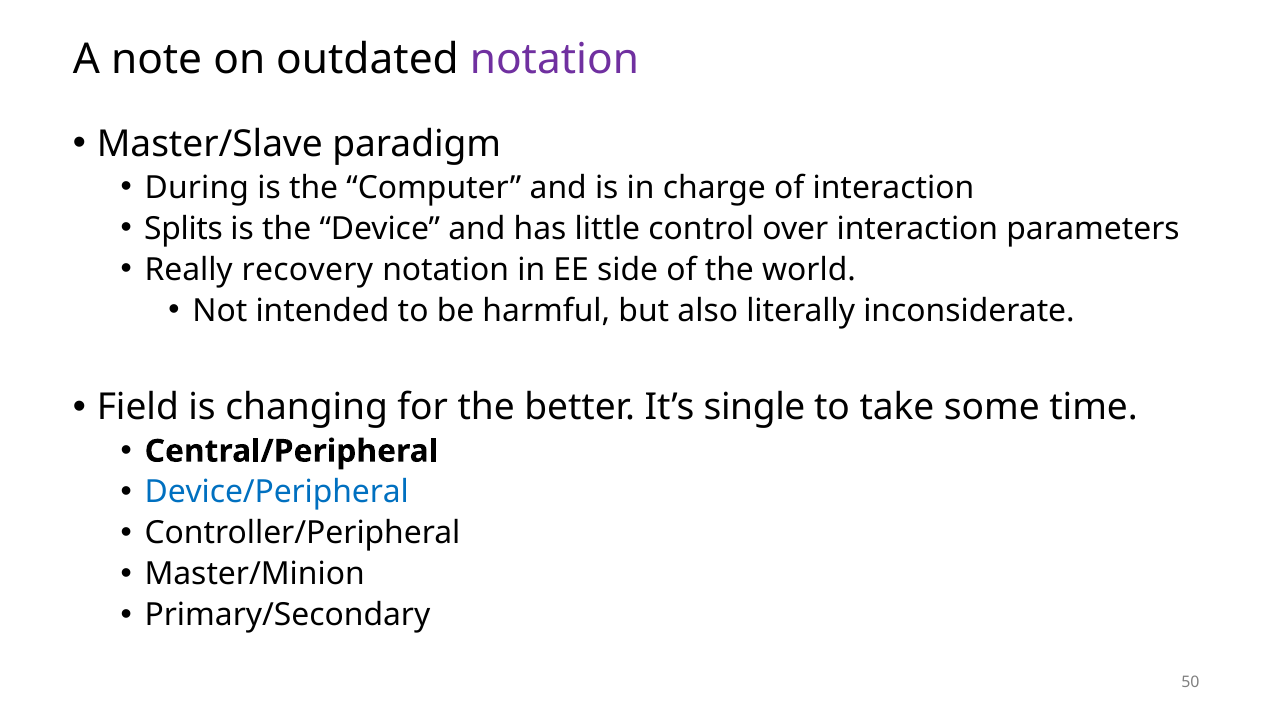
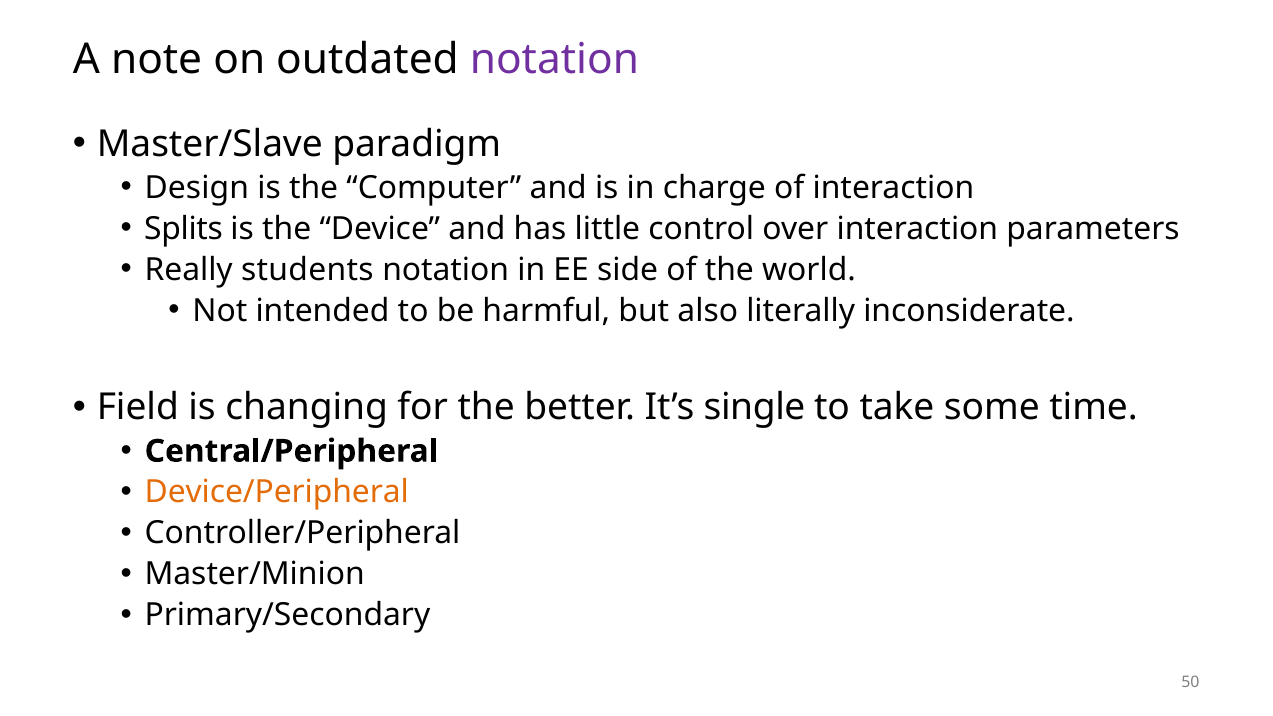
During: During -> Design
recovery: recovery -> students
Device/Peripheral colour: blue -> orange
